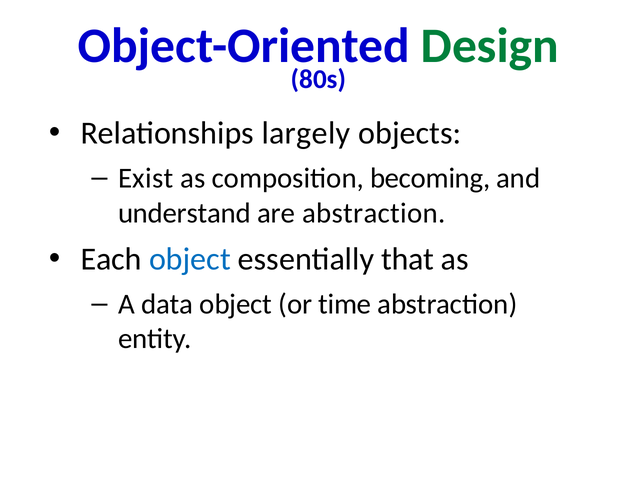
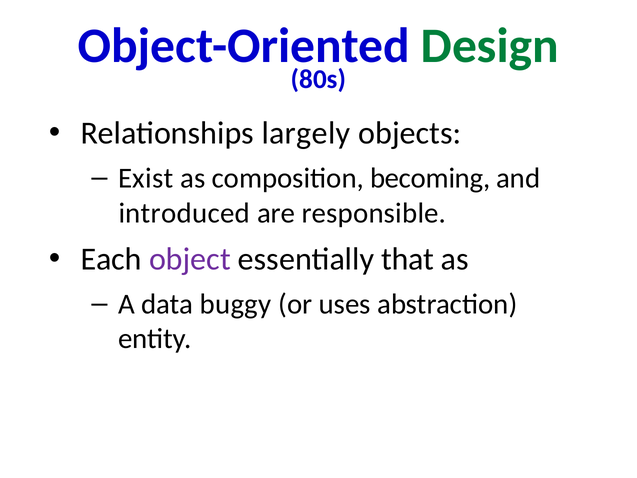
understand: understand -> introduced
are abstraction: abstraction -> responsible
object at (190, 259) colour: blue -> purple
data object: object -> buggy
time: time -> uses
